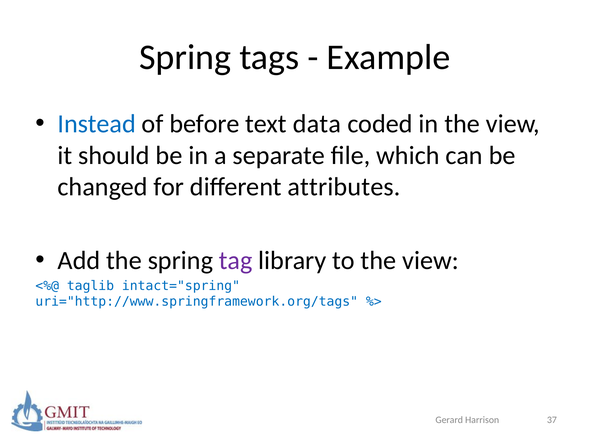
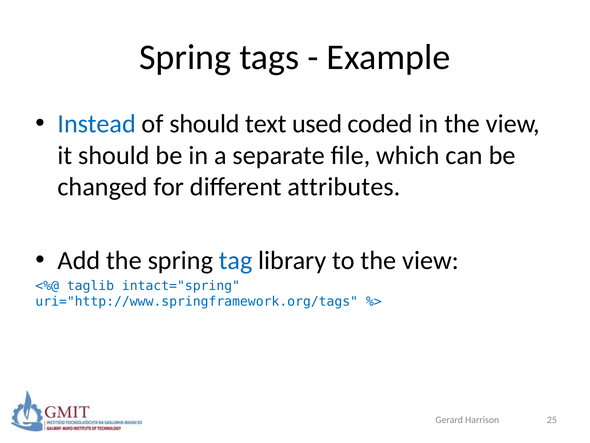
of before: before -> should
data: data -> used
tag colour: purple -> blue
37: 37 -> 25
